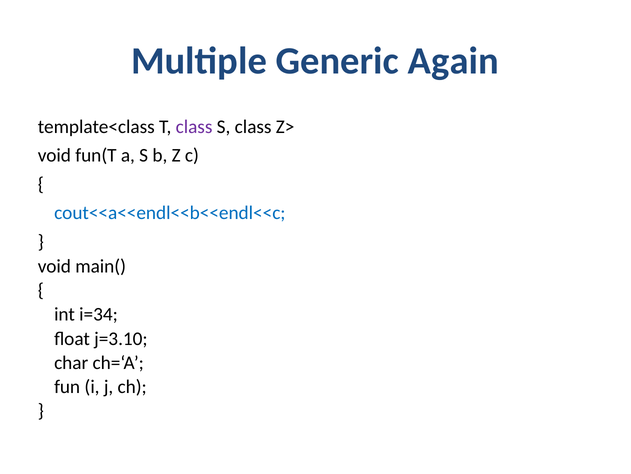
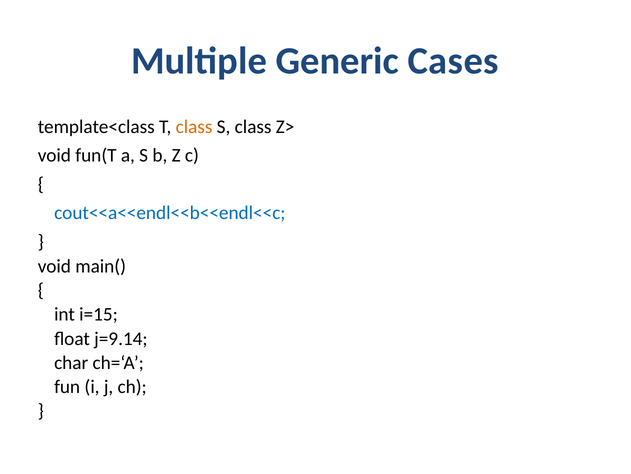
Again: Again -> Cases
class at (194, 126) colour: purple -> orange
i=34: i=34 -> i=15
j=3.10: j=3.10 -> j=9.14
